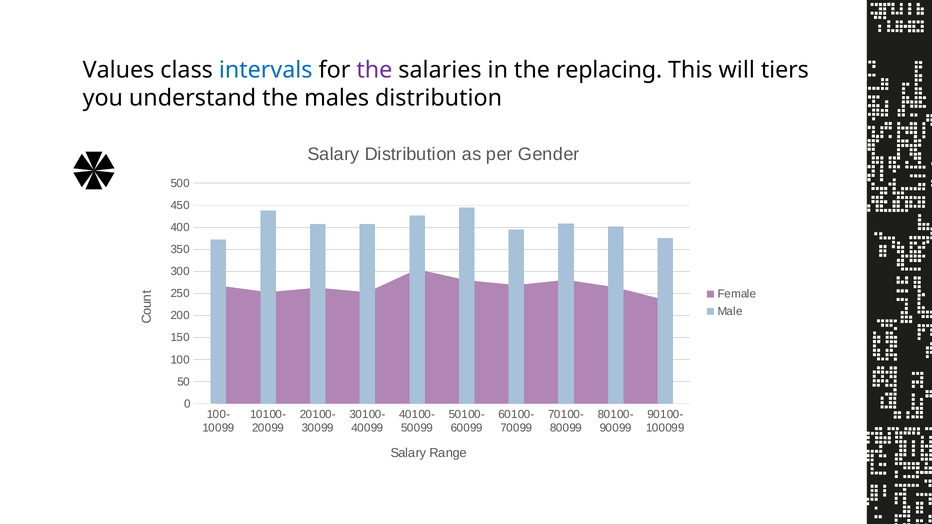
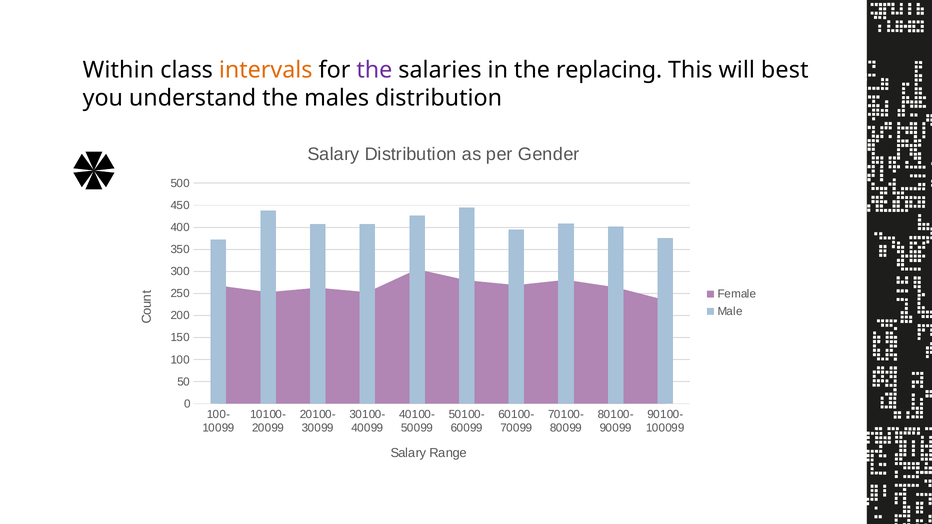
Values: Values -> Within
intervals colour: blue -> orange
tiers: tiers -> best
